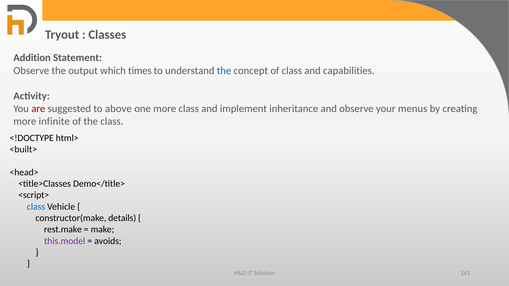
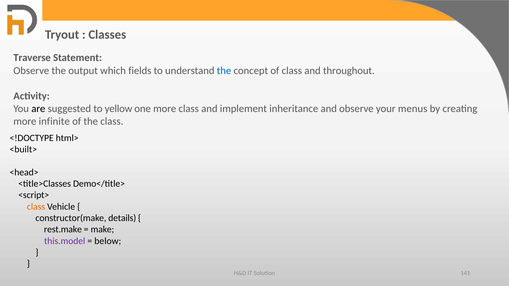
Addition: Addition -> Traverse
times: times -> fields
capabilities: capabilities -> throughout
are colour: red -> black
above: above -> yellow
class at (36, 207) colour: blue -> orange
avoids: avoids -> below
